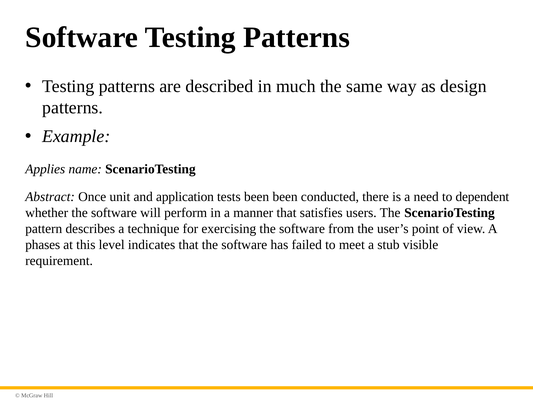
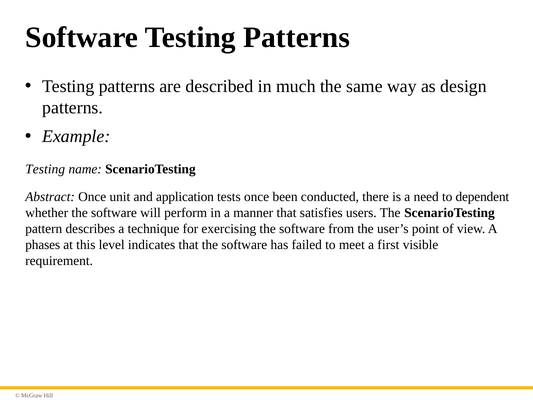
Applies at (45, 169): Applies -> Testing
tests been: been -> once
stub: stub -> first
